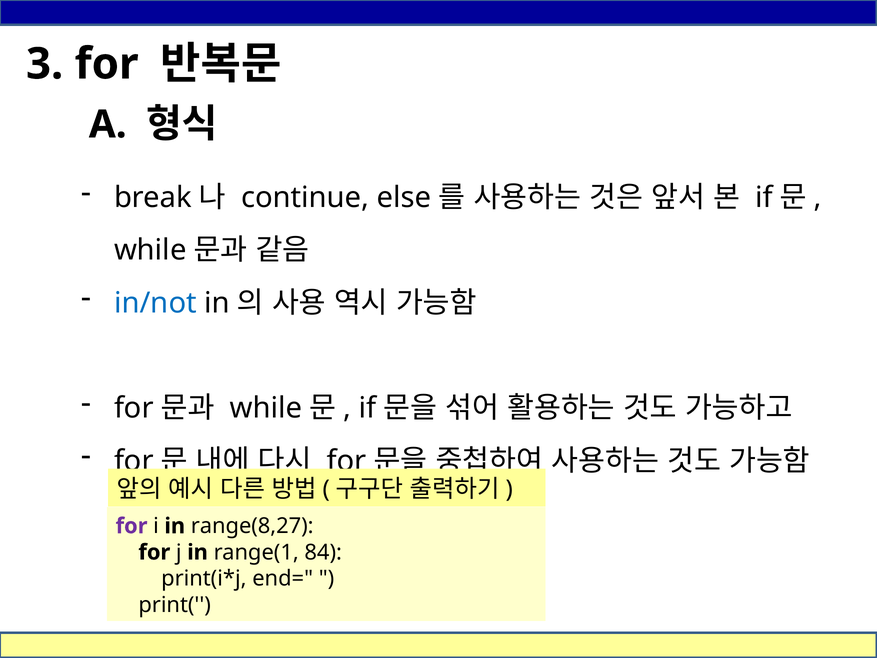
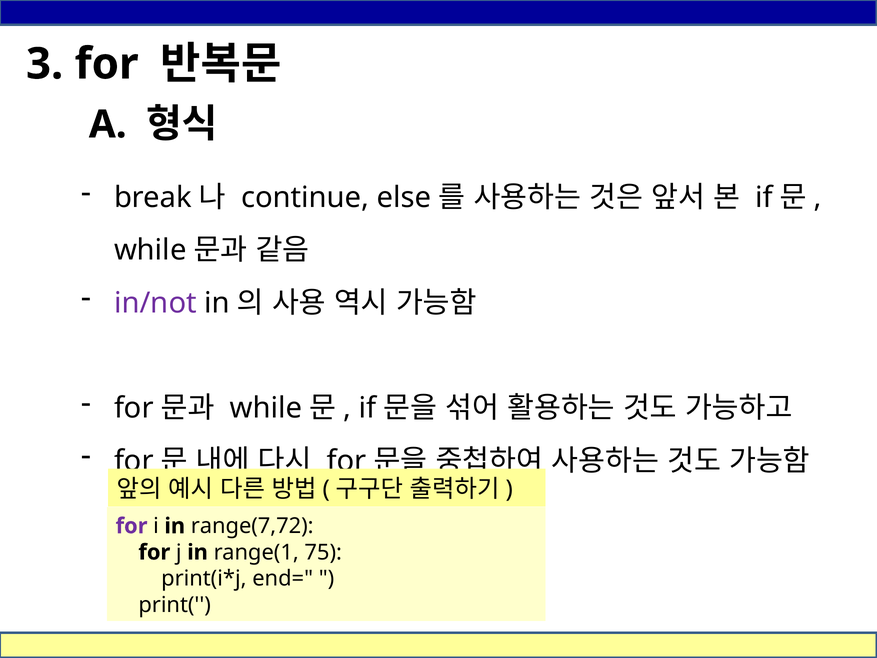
in/not colour: blue -> purple
range(8,27: range(8,27 -> range(7,72
84: 84 -> 75
